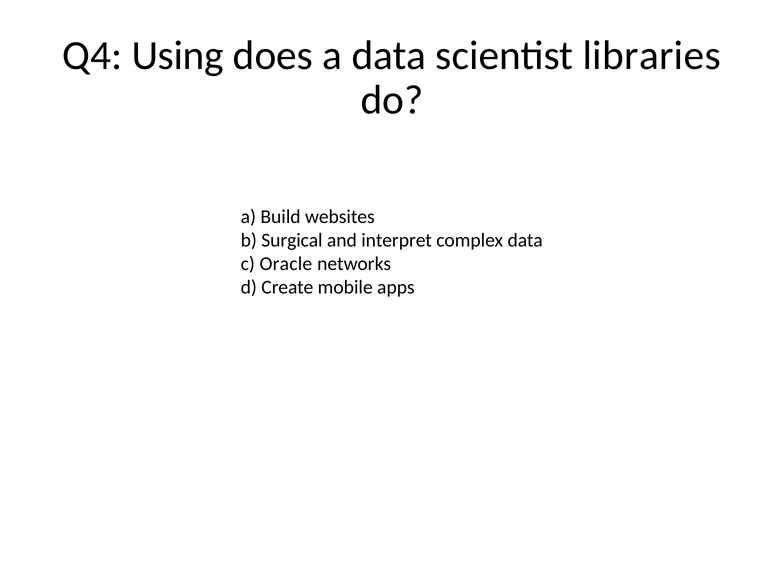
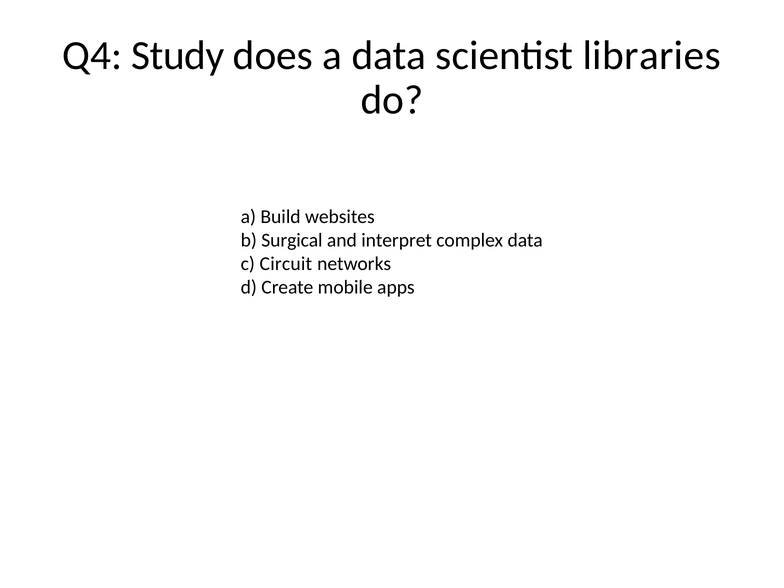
Using: Using -> Study
Oracle: Oracle -> Circuit
